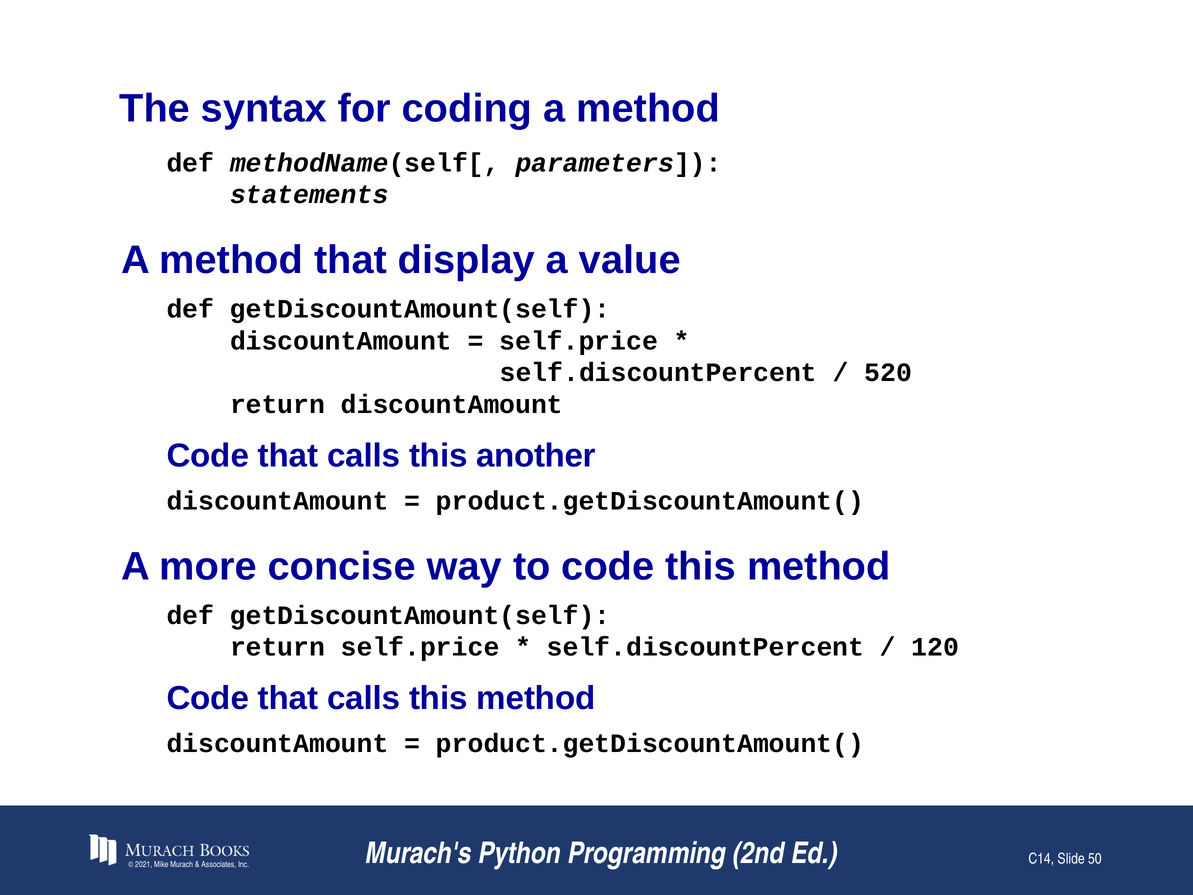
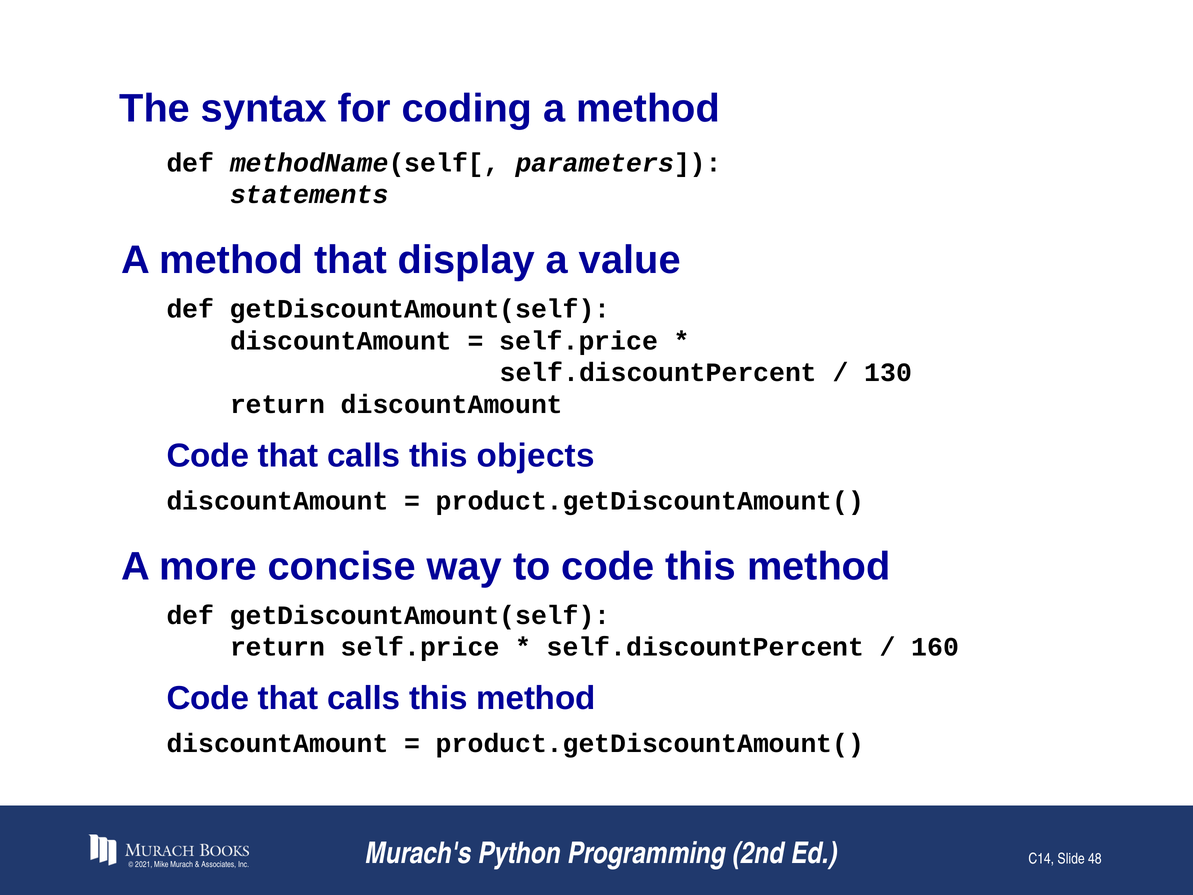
520: 520 -> 130
another: another -> objects
120: 120 -> 160
50: 50 -> 48
